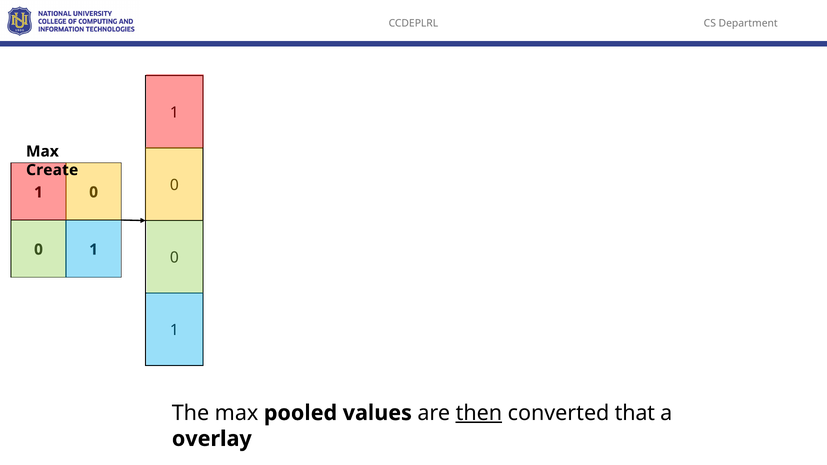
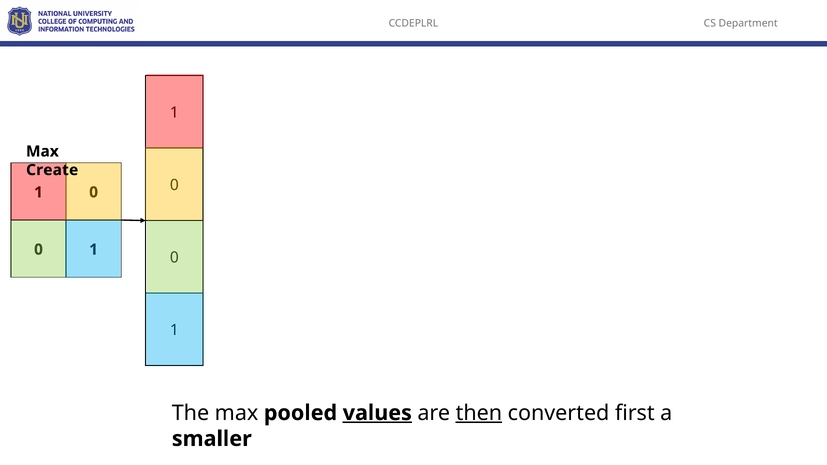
values underline: none -> present
that: that -> first
overlay: overlay -> smaller
